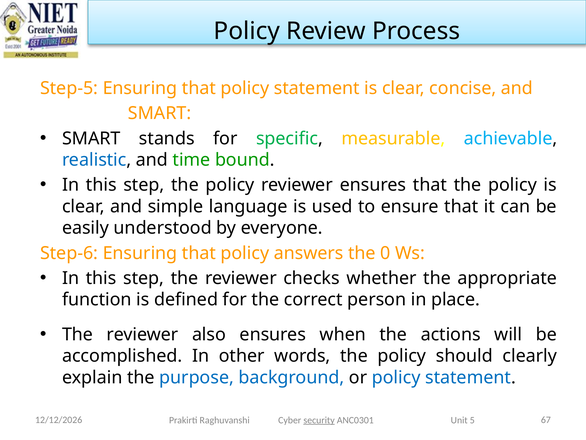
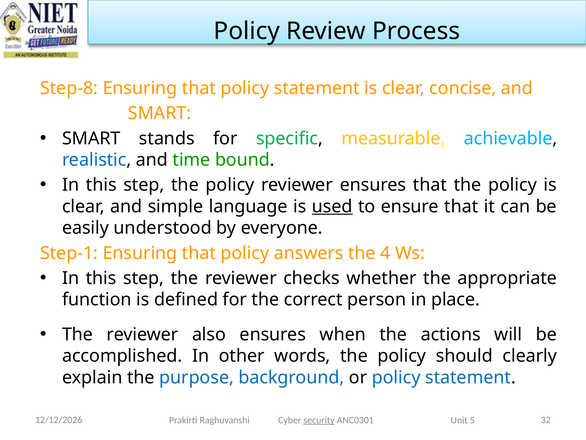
Step-5: Step-5 -> Step-8
used underline: none -> present
Step-6: Step-6 -> Step-1
0: 0 -> 4
67: 67 -> 32
